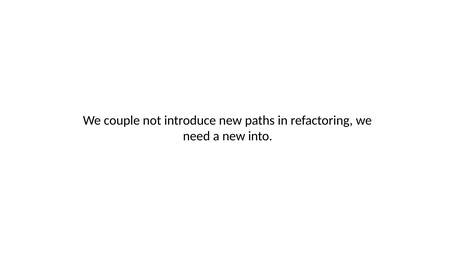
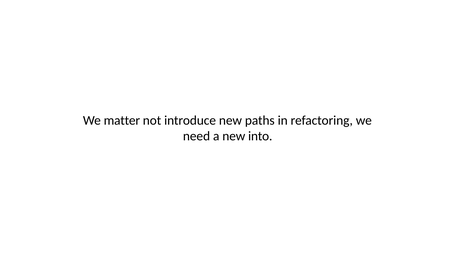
couple: couple -> matter
